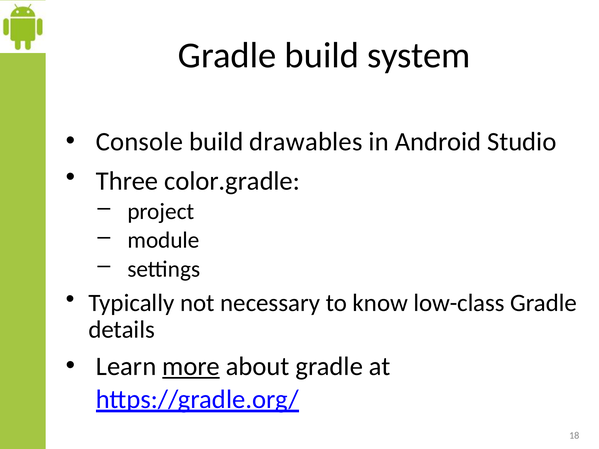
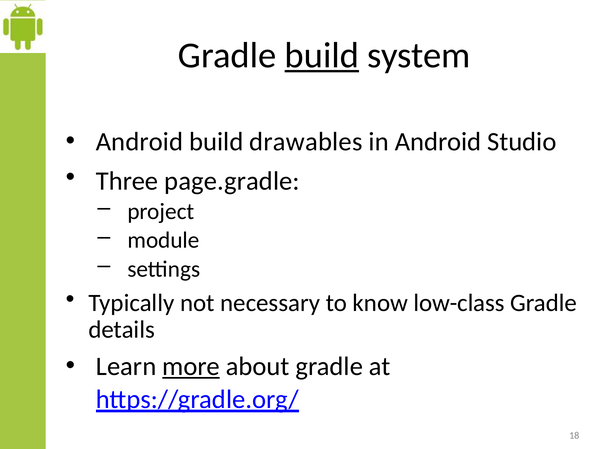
build at (322, 55) underline: none -> present
Console at (139, 142): Console -> Android
color.gradle: color.gradle -> page.gradle
